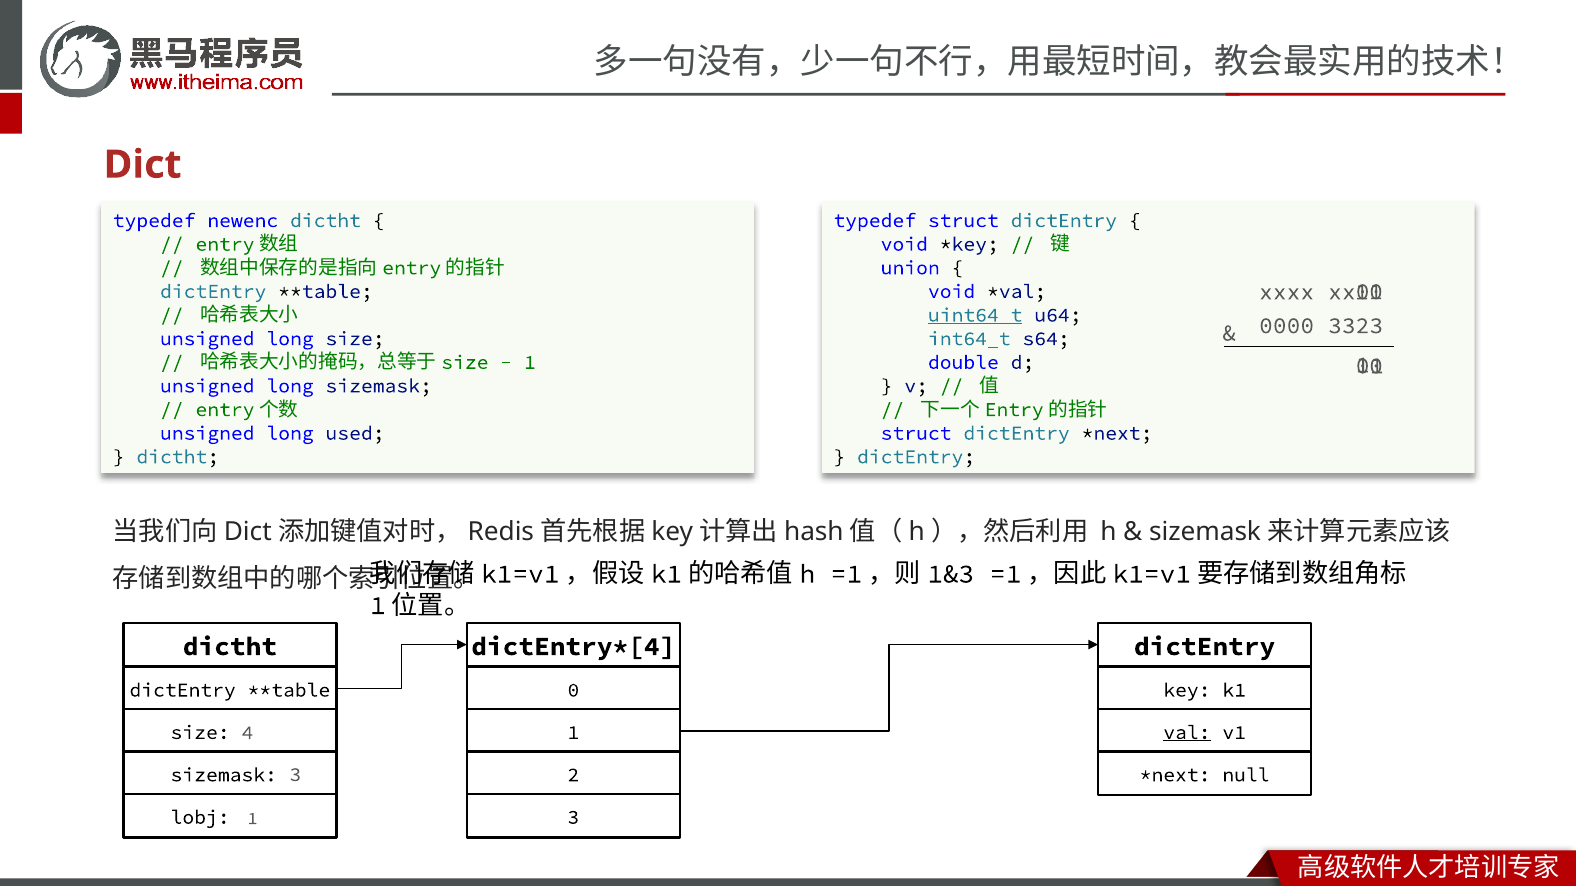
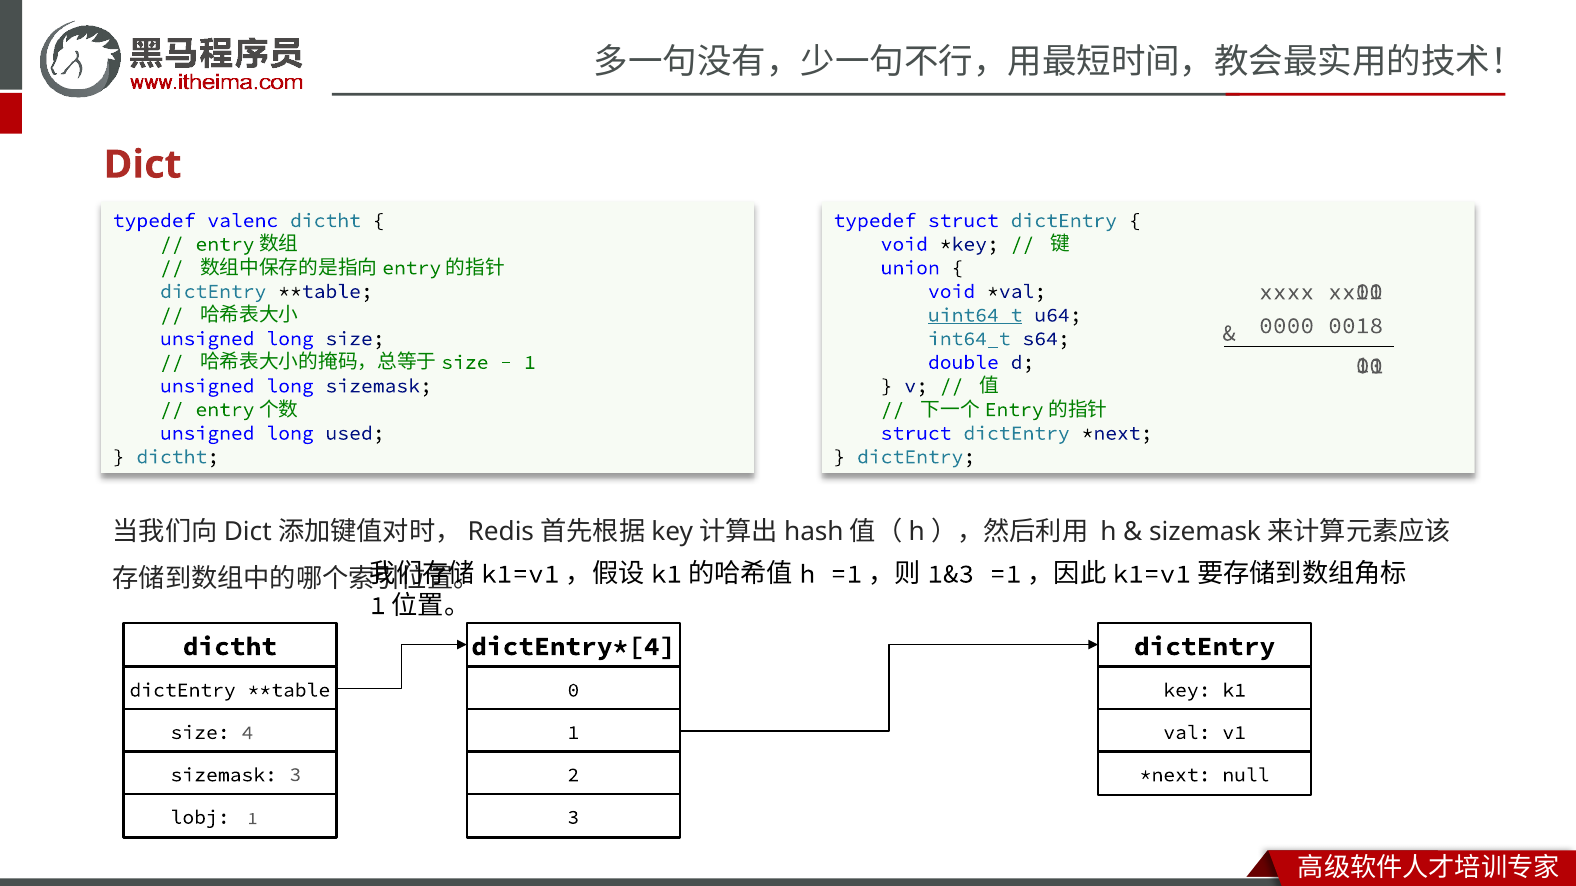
newenc: newenc -> valenc
3323: 3323 -> 0018
val underline: present -> none
